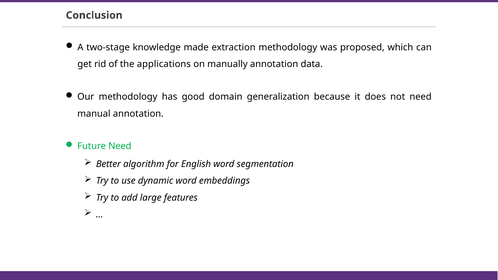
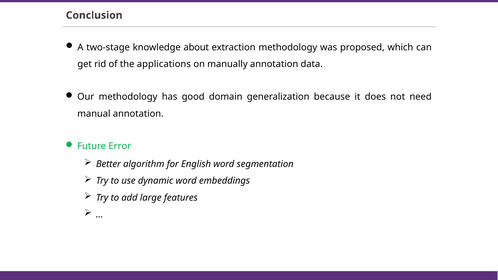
made: made -> about
Future Need: Need -> Error
